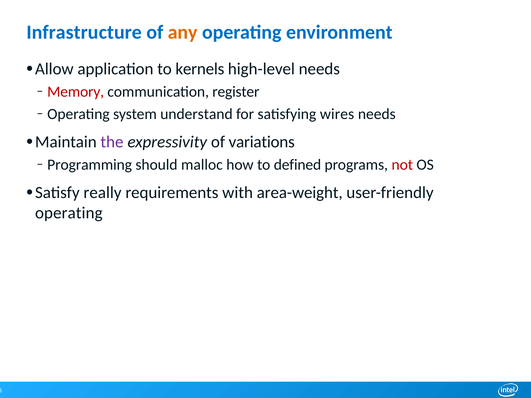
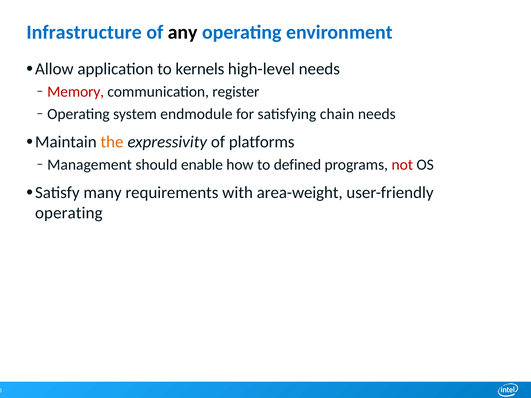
any colour: orange -> black
understand: understand -> endmodule
wires: wires -> chain
the colour: purple -> orange
variations: variations -> platforms
Programming: Programming -> Management
malloc: malloc -> enable
really: really -> many
